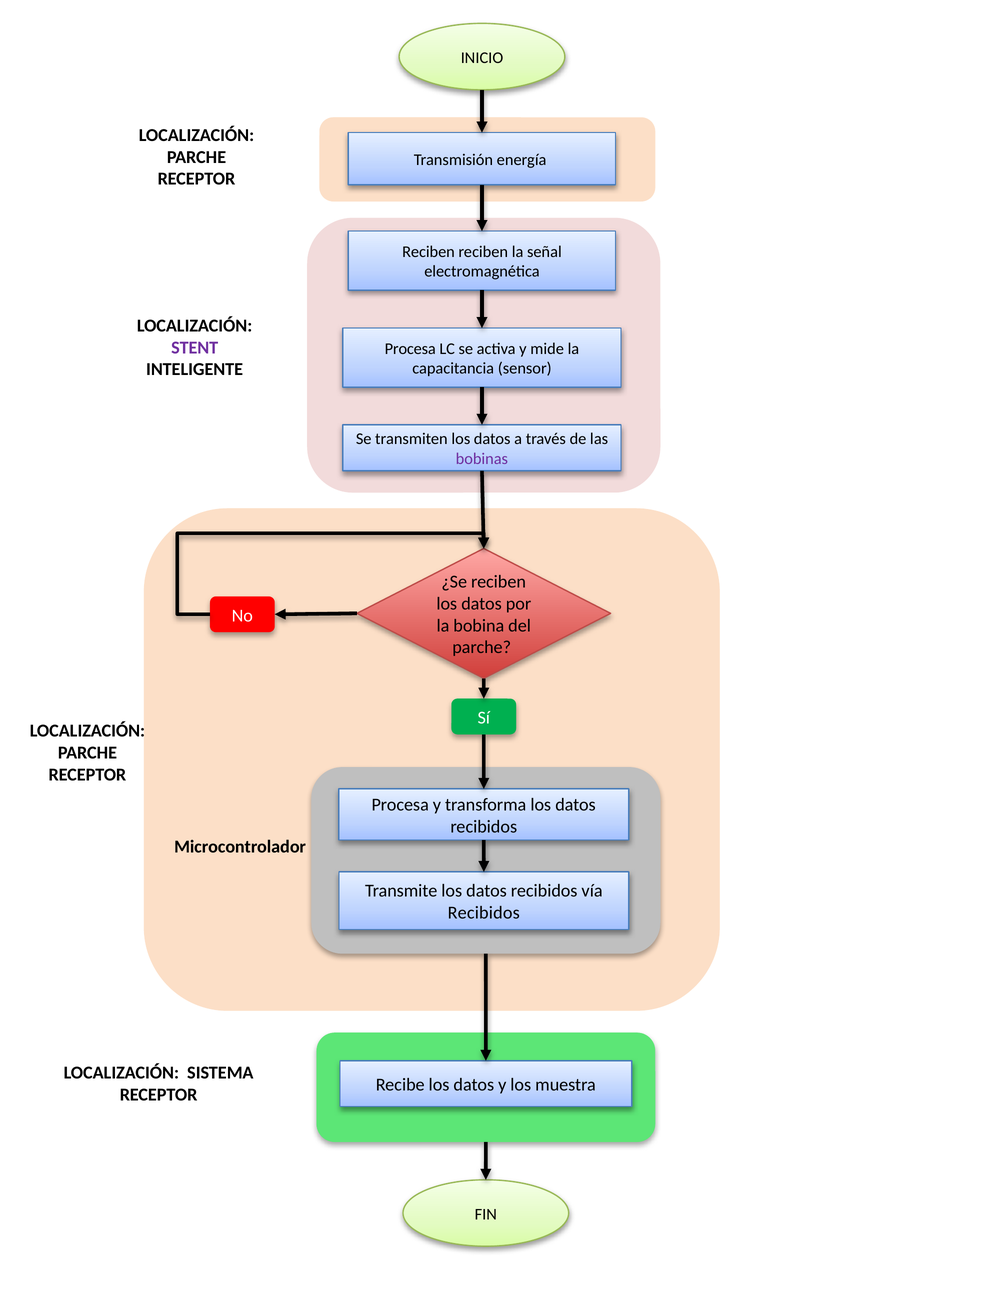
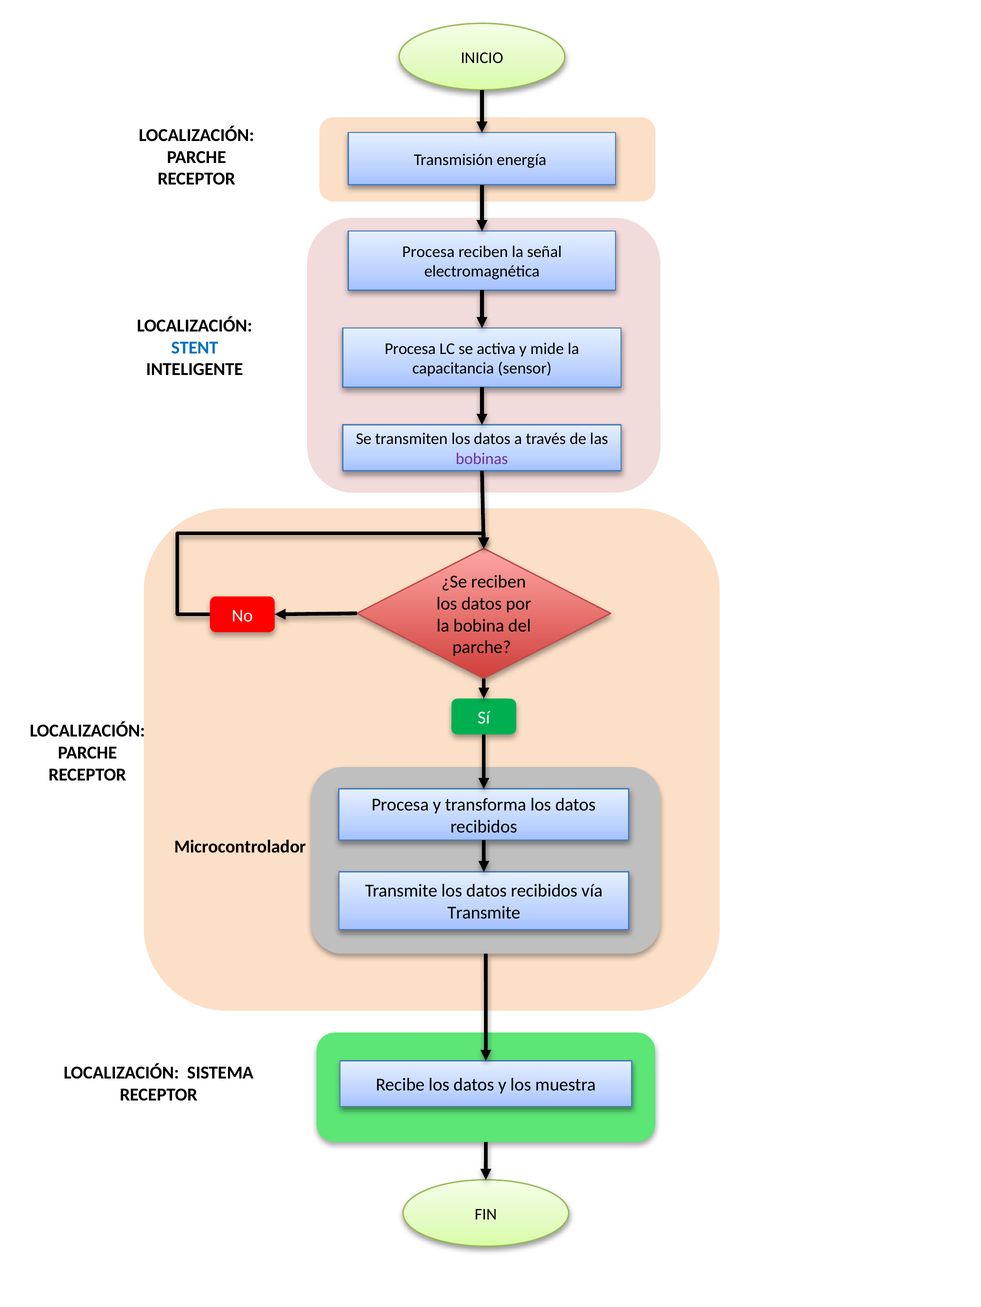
Reciben at (428, 252): Reciben -> Procesa
STENT colour: purple -> blue
Recibidos at (484, 914): Recibidos -> Transmite
